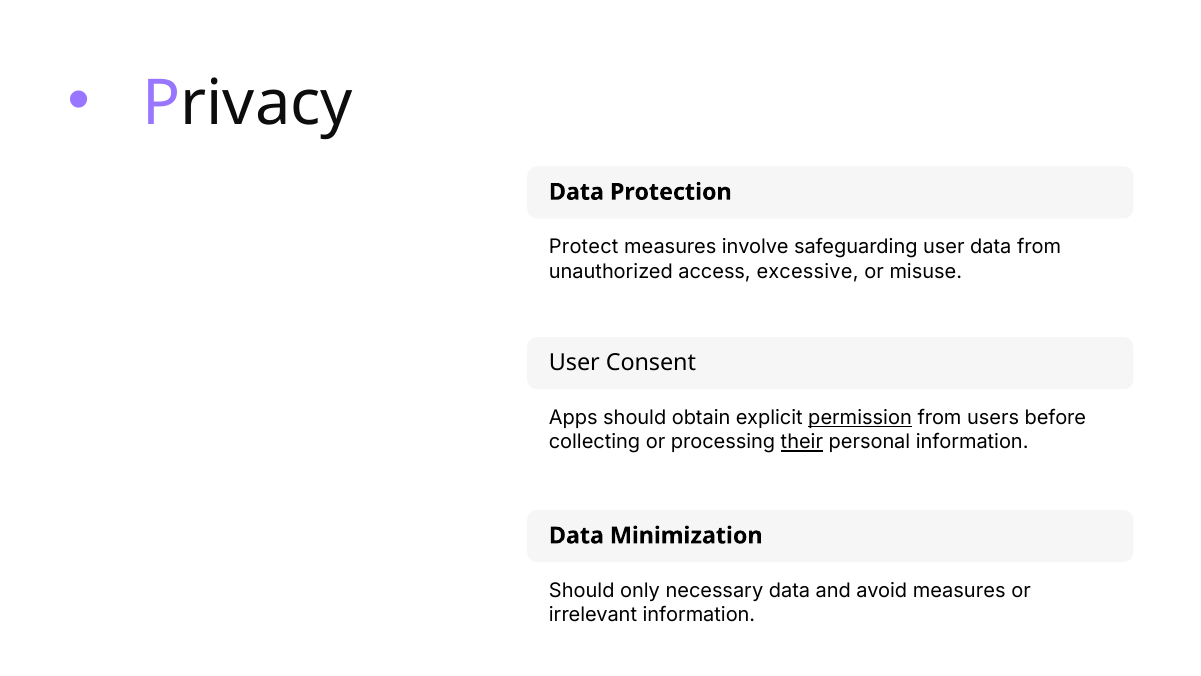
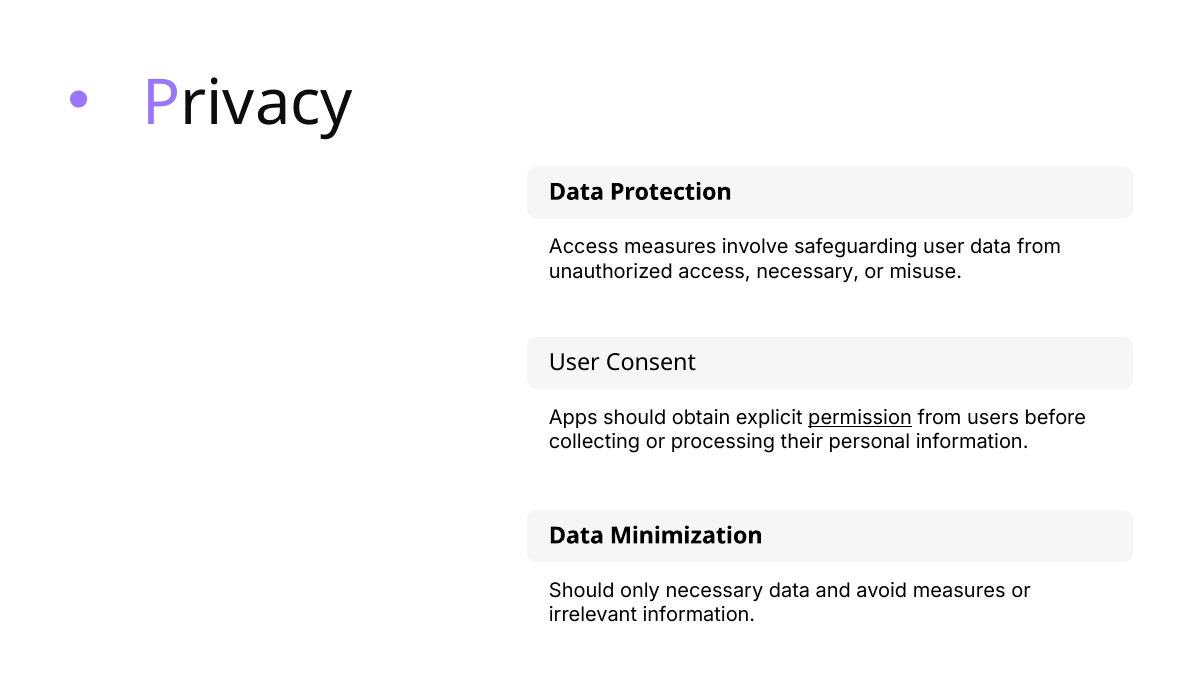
Protect at (584, 247): Protect -> Access
access excessive: excessive -> necessary
their underline: present -> none
